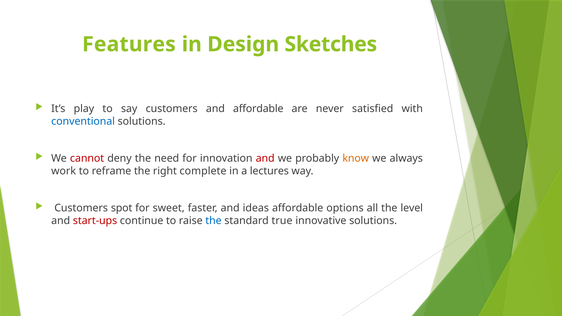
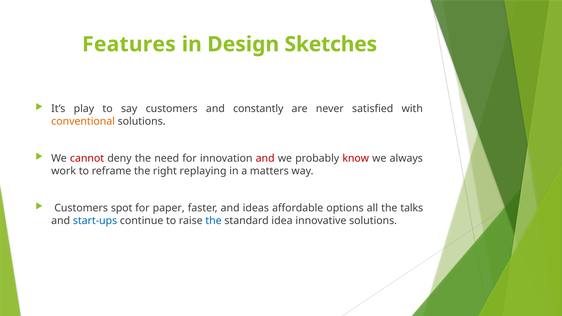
and affordable: affordable -> constantly
conventional colour: blue -> orange
know colour: orange -> red
complete: complete -> replaying
lectures: lectures -> matters
sweet: sweet -> paper
level: level -> talks
start-ups colour: red -> blue
true: true -> idea
